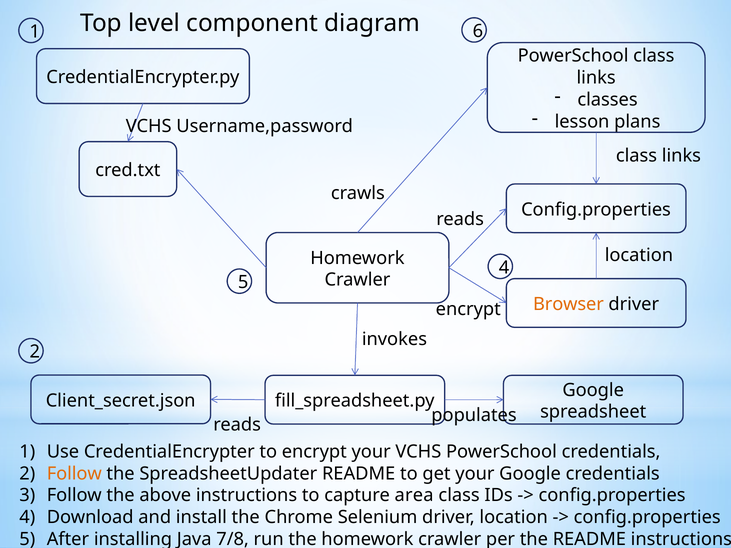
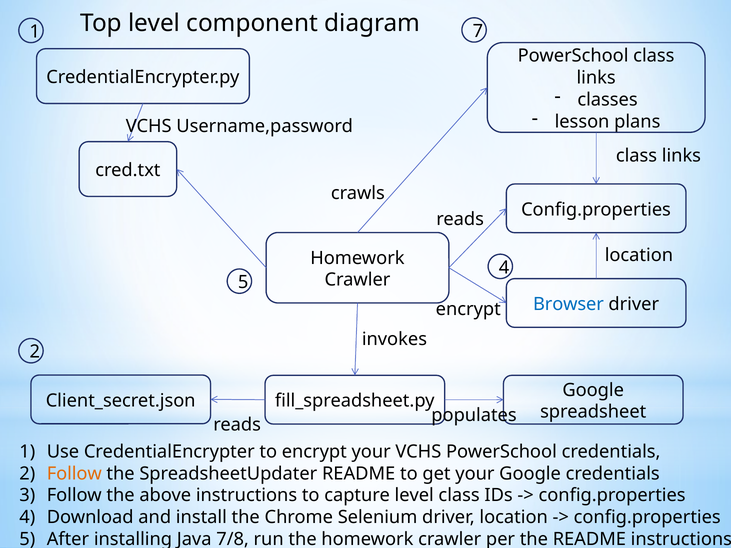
6: 6 -> 7
Browser colour: orange -> blue
capture area: area -> level
